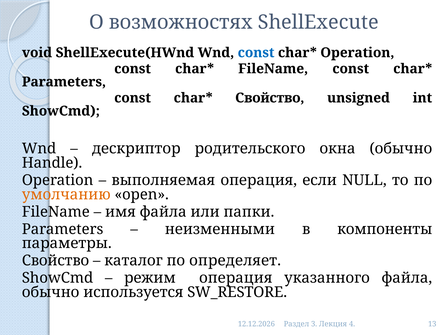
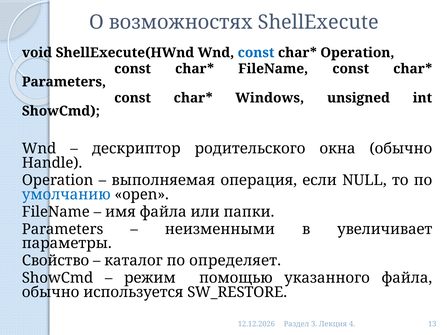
Свойство at (270, 98): Свойство -> Windows
умолчанию colour: orange -> blue
компоненты: компоненты -> увеличивает
режим операция: операция -> помощью
